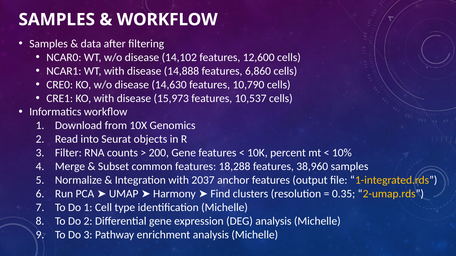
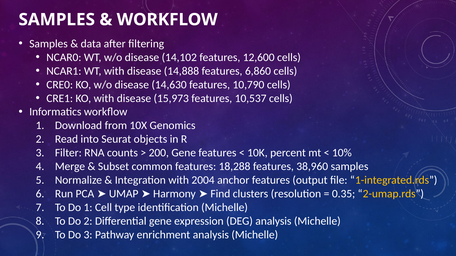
2037: 2037 -> 2004
